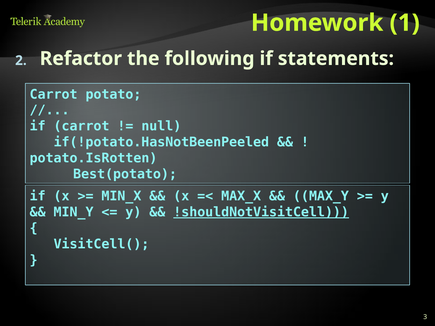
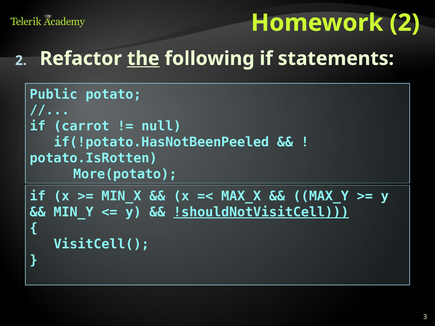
Homework 1: 1 -> 2
the underline: none -> present
Carrot at (54, 94): Carrot -> Public
Best(potato: Best(potato -> More(potato
